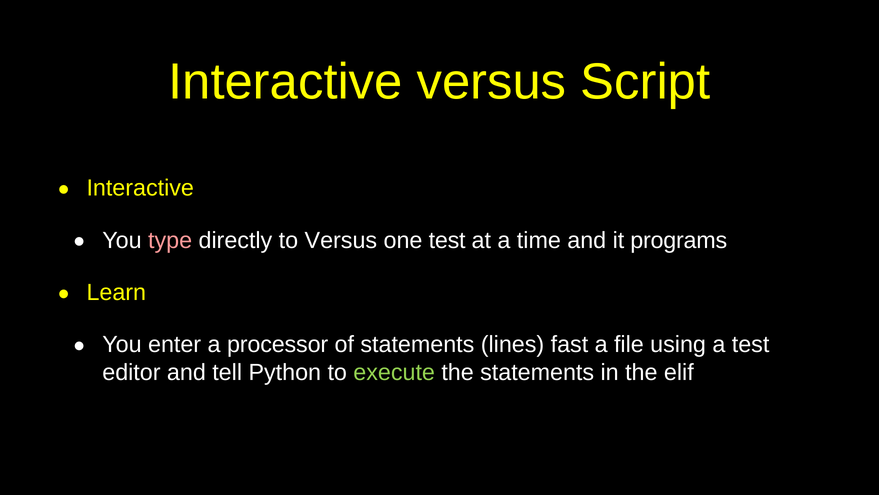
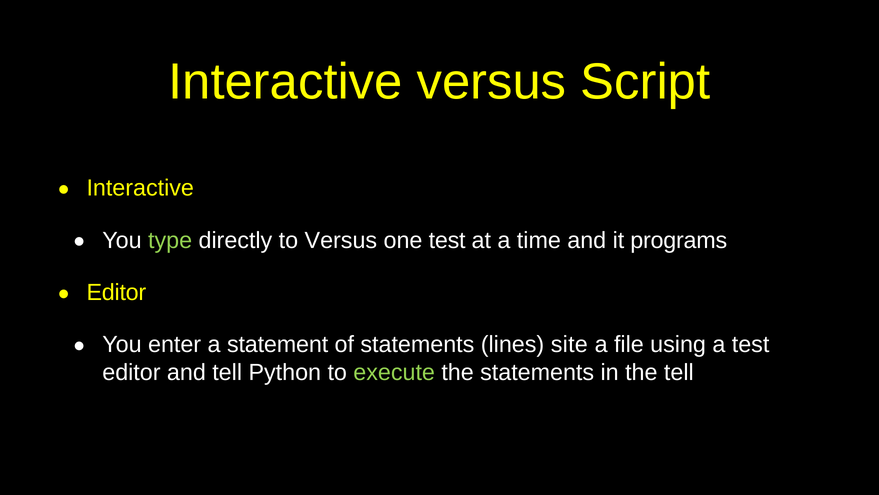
type colour: pink -> light green
Learn at (116, 292): Learn -> Editor
processor: processor -> statement
fast: fast -> site
the elif: elif -> tell
